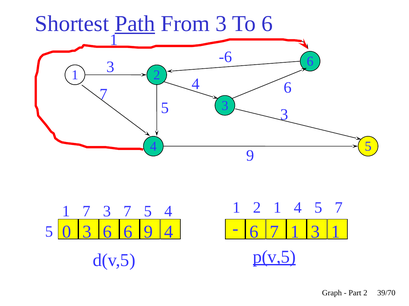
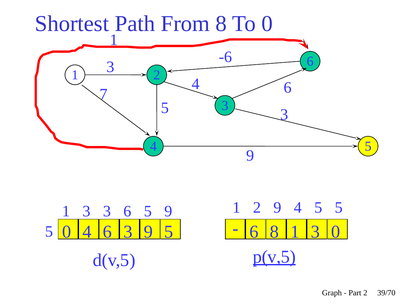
Path underline: present -> none
From 3: 3 -> 8
To 6: 6 -> 0
2 1: 1 -> 9
4 5 7: 7 -> 5
7 at (86, 212): 7 -> 3
7 at (127, 212): 7 -> 6
5 4: 4 -> 9
6 7: 7 -> 8
3 1: 1 -> 0
0 3: 3 -> 4
6 6: 6 -> 3
9 4: 4 -> 5
